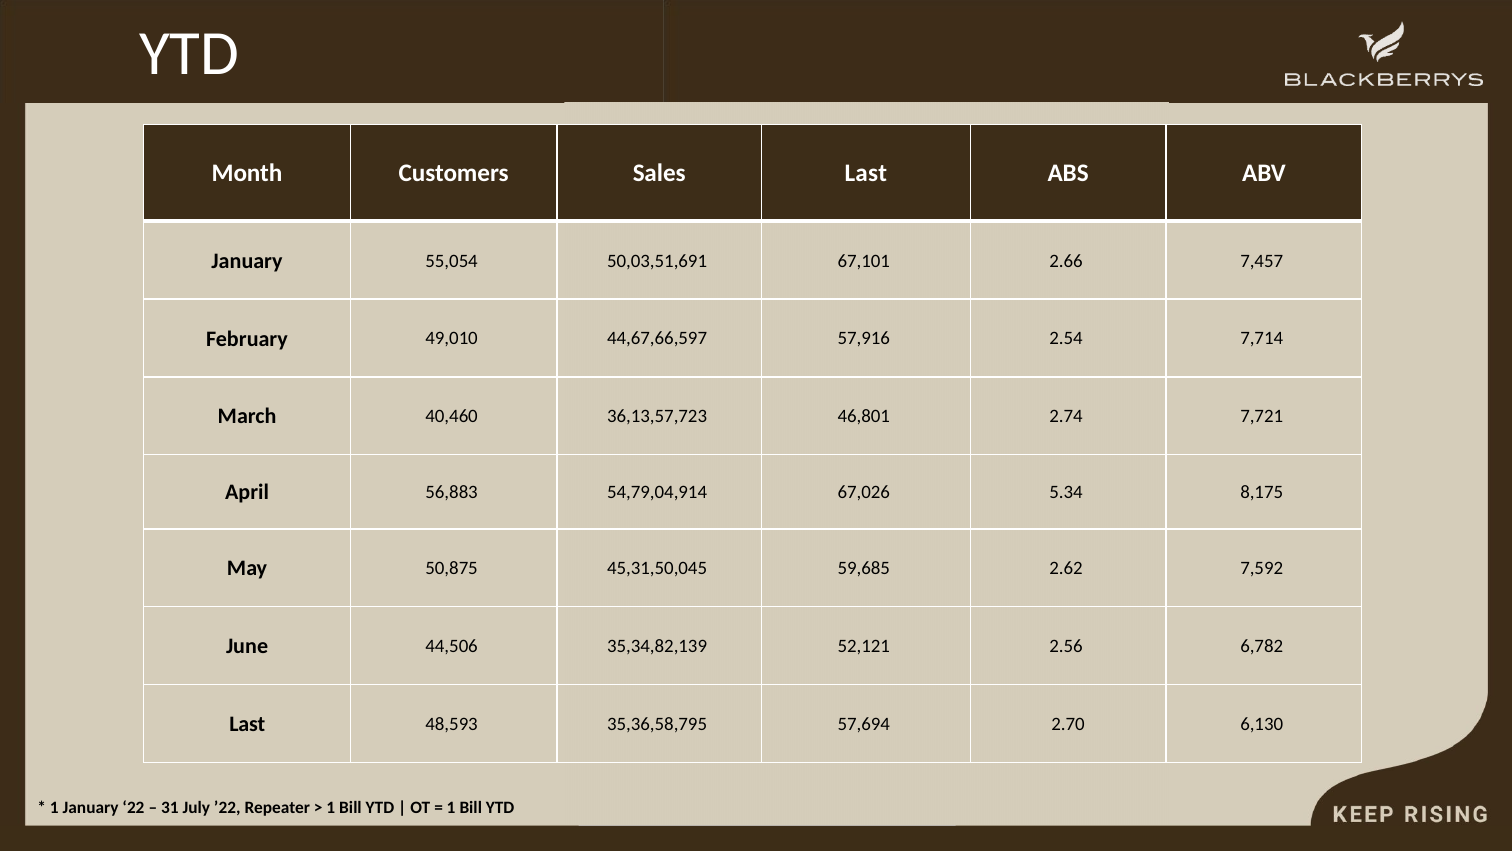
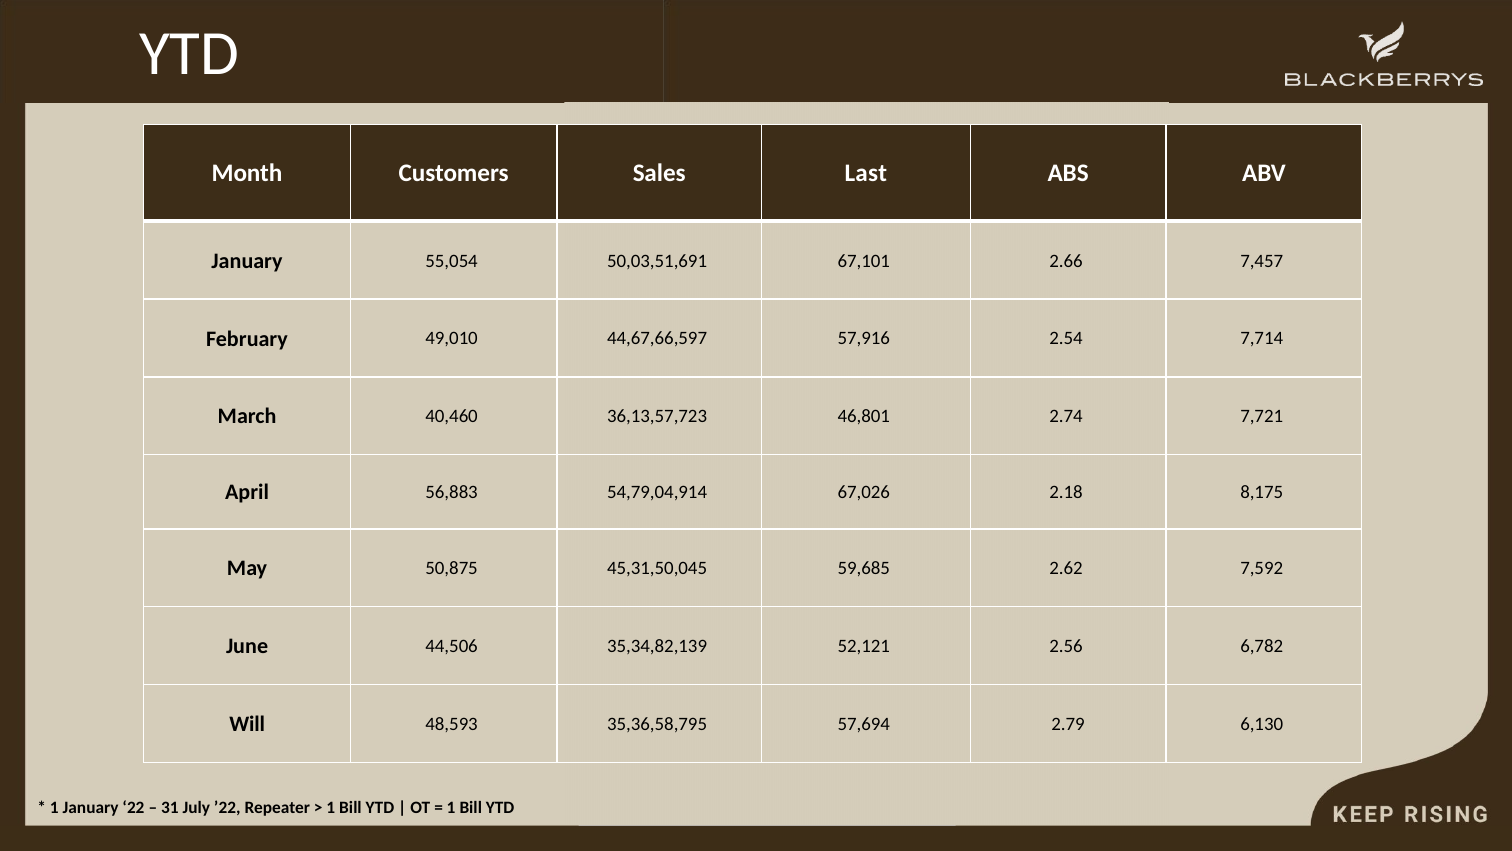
5.34: 5.34 -> 2.18
Last at (247, 724): Last -> Will
2.70: 2.70 -> 2.79
